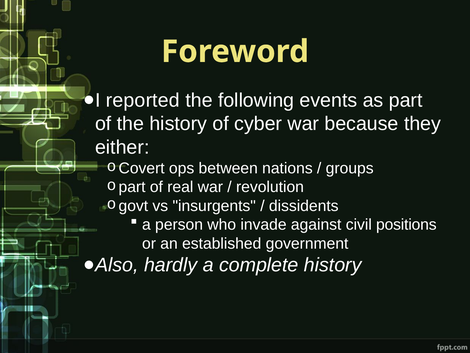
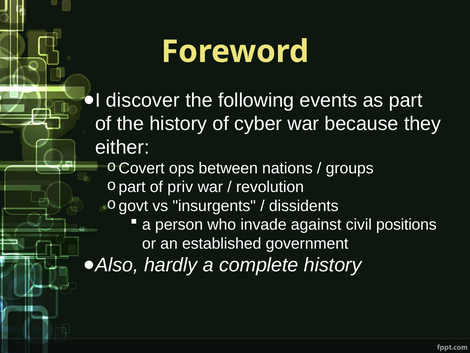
reported: reported -> discover
real: real -> priv
